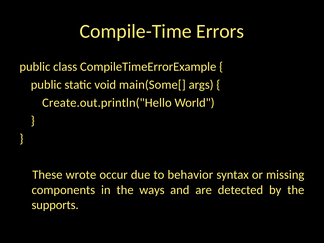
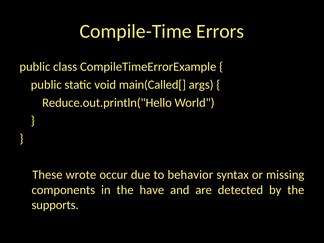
main(Some[: main(Some[ -> main(Called[
Create.out.println("Hello: Create.out.println("Hello -> Reduce.out.println("Hello
ways: ways -> have
